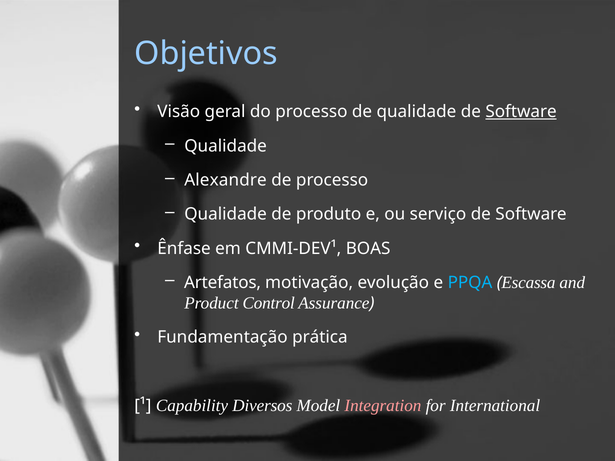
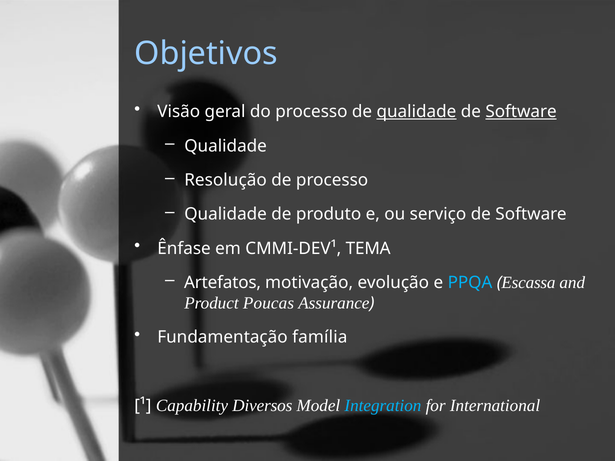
qualidade at (416, 112) underline: none -> present
Alexandre: Alexandre -> Resolução
BOAS: BOAS -> TEMA
Control: Control -> Poucas
prática: prática -> família
Integration colour: pink -> light blue
